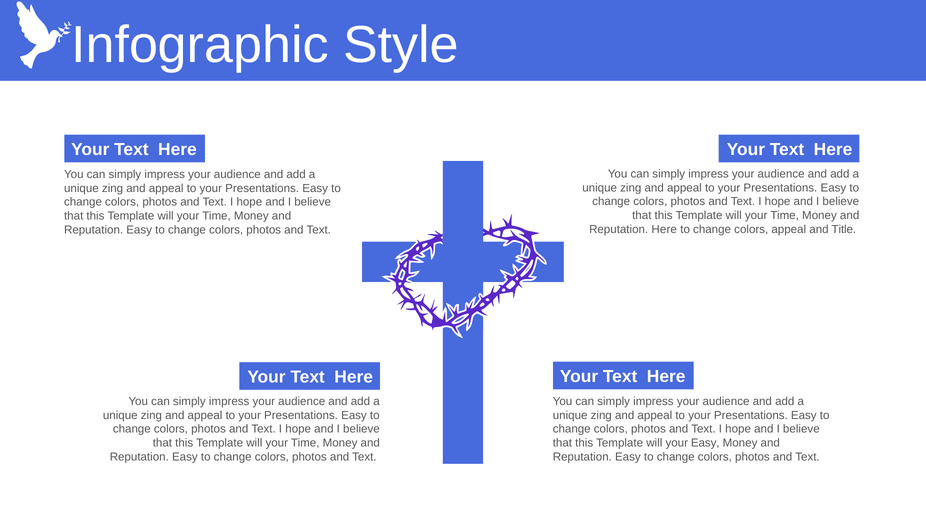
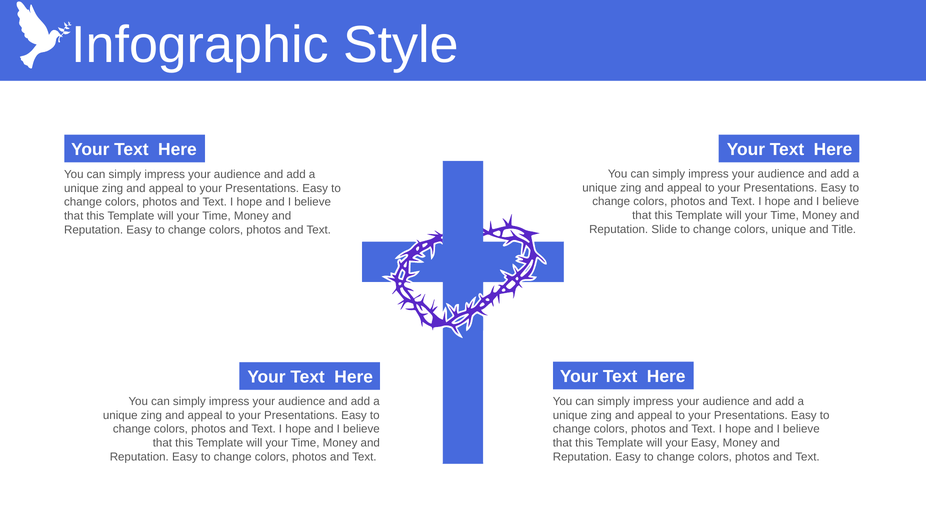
Reputation Here: Here -> Slide
colors appeal: appeal -> unique
